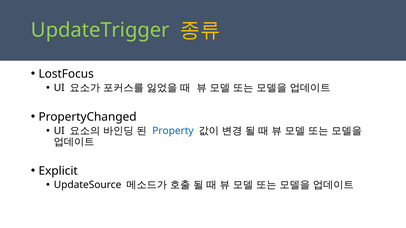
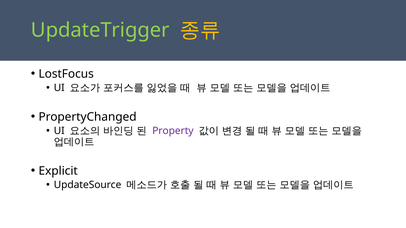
Property colour: blue -> purple
